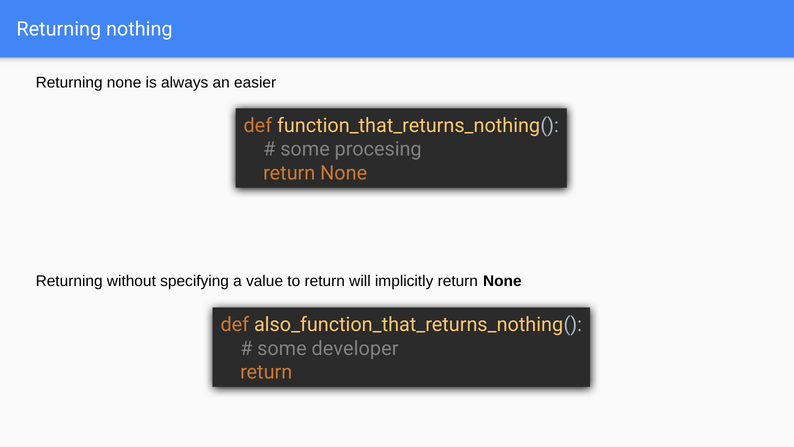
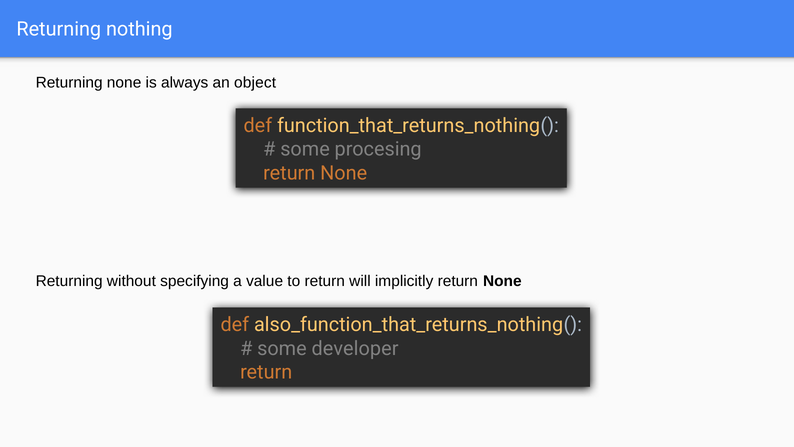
easier: easier -> object
